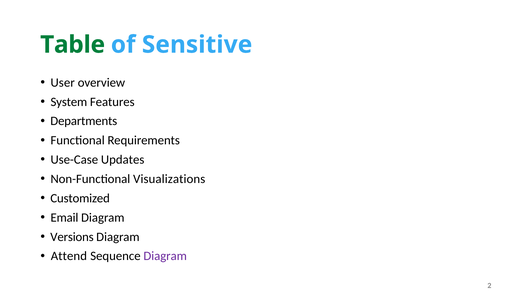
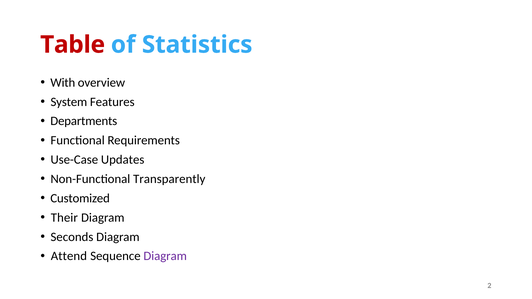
Table colour: green -> red
Sensitive: Sensitive -> Statistics
User: User -> With
Visualizations: Visualizations -> Transparently
Email: Email -> Their
Versions: Versions -> Seconds
